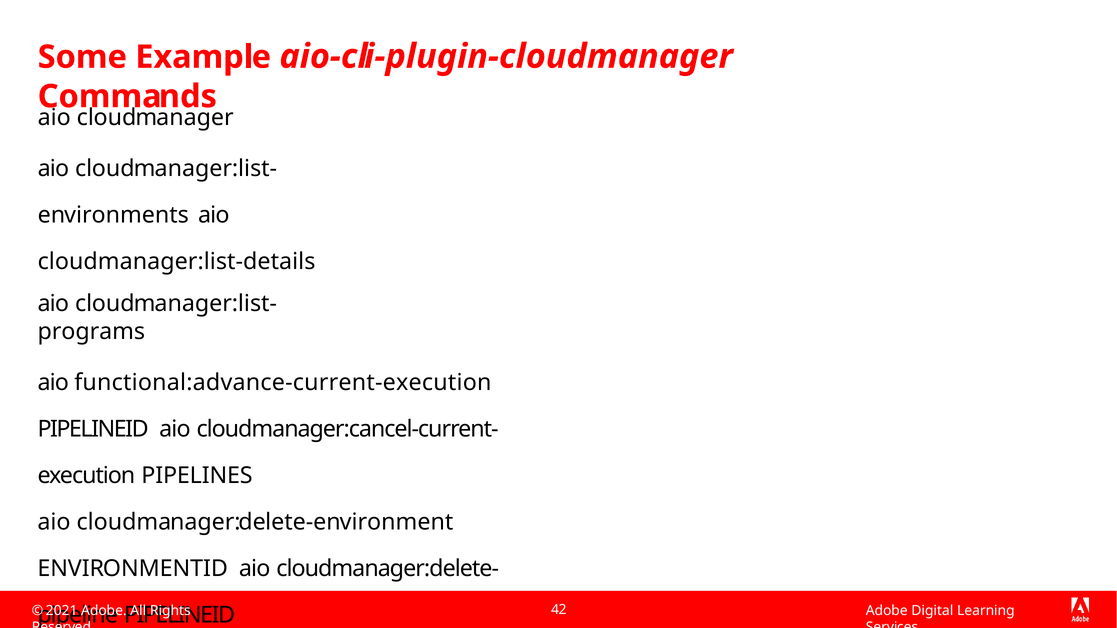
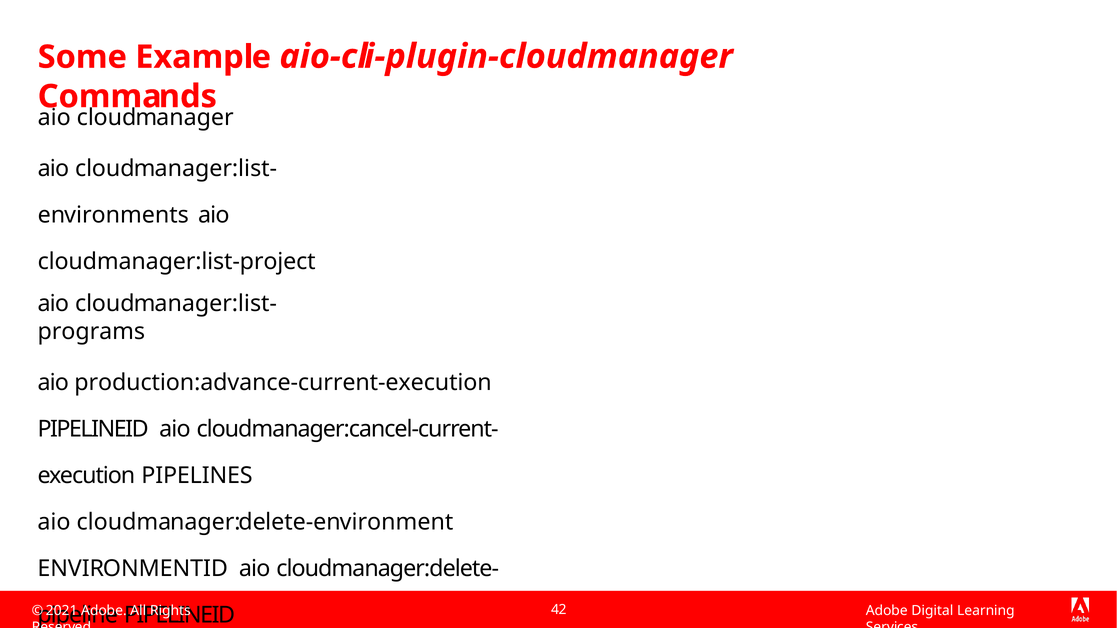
cloudmanager:list-details: cloudmanager:list-details -> cloudmanager:list-project
functional:advance-current-execution: functional:advance-current-execution -> production:advance-current-execution
